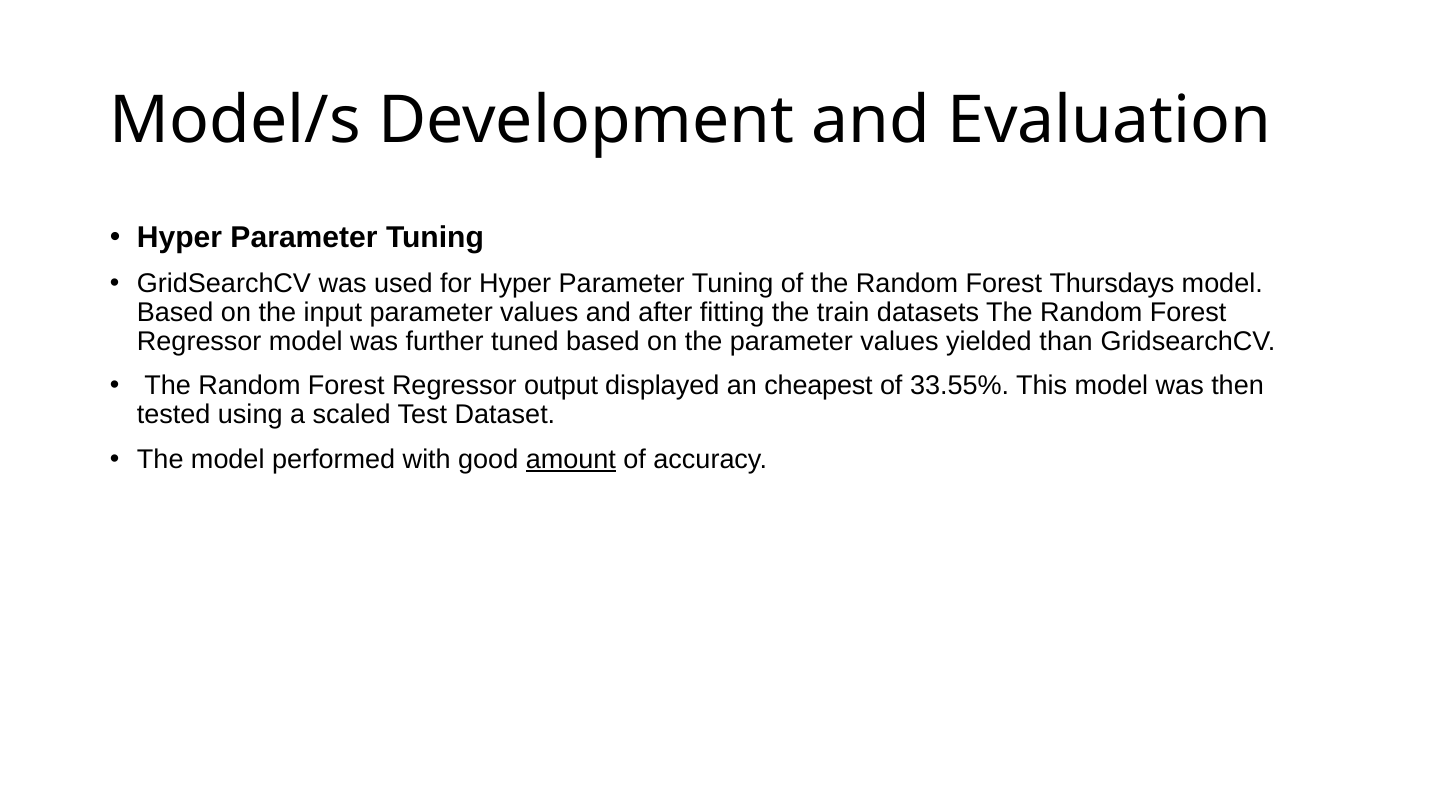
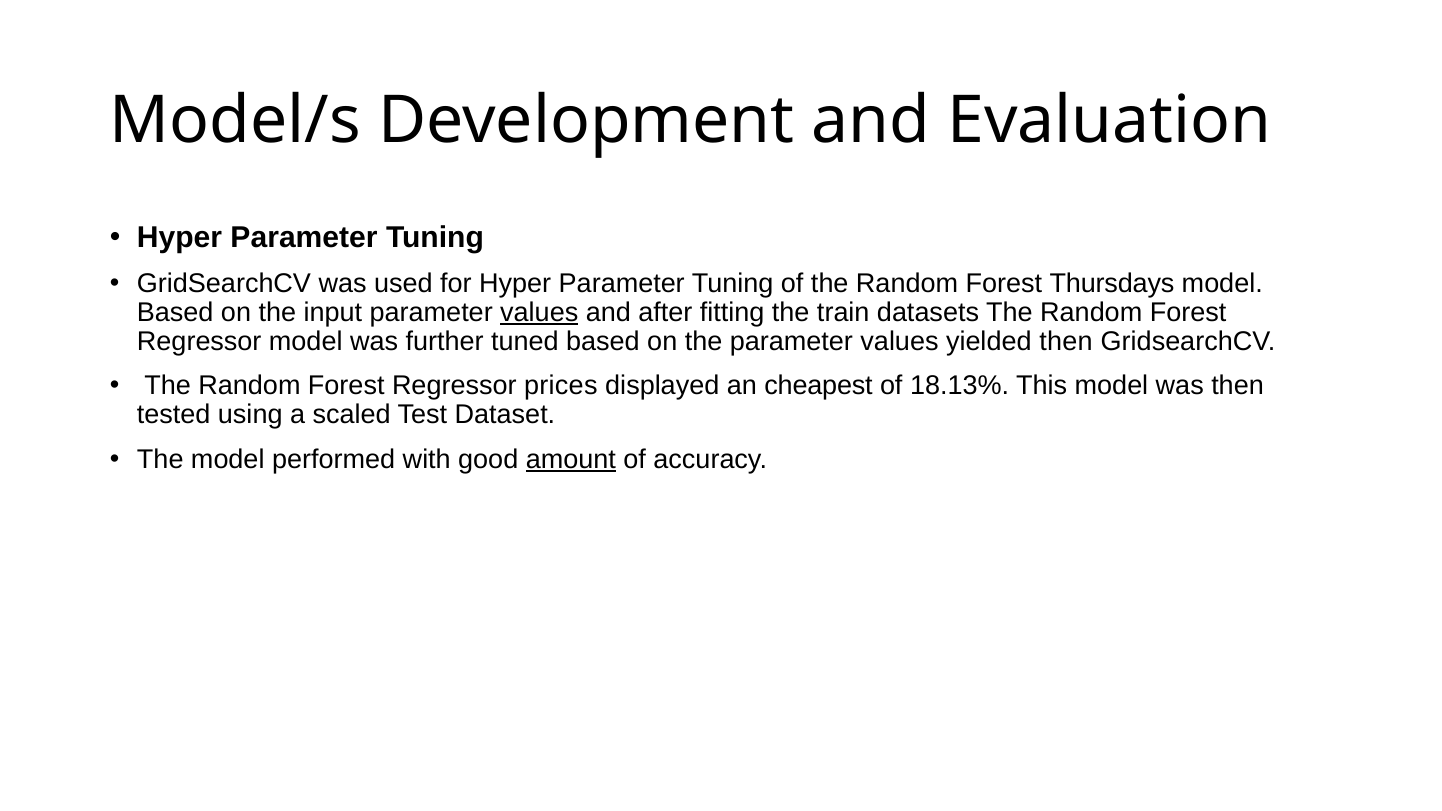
values at (539, 312) underline: none -> present
yielded than: than -> then
output: output -> prices
33.55%: 33.55% -> 18.13%
